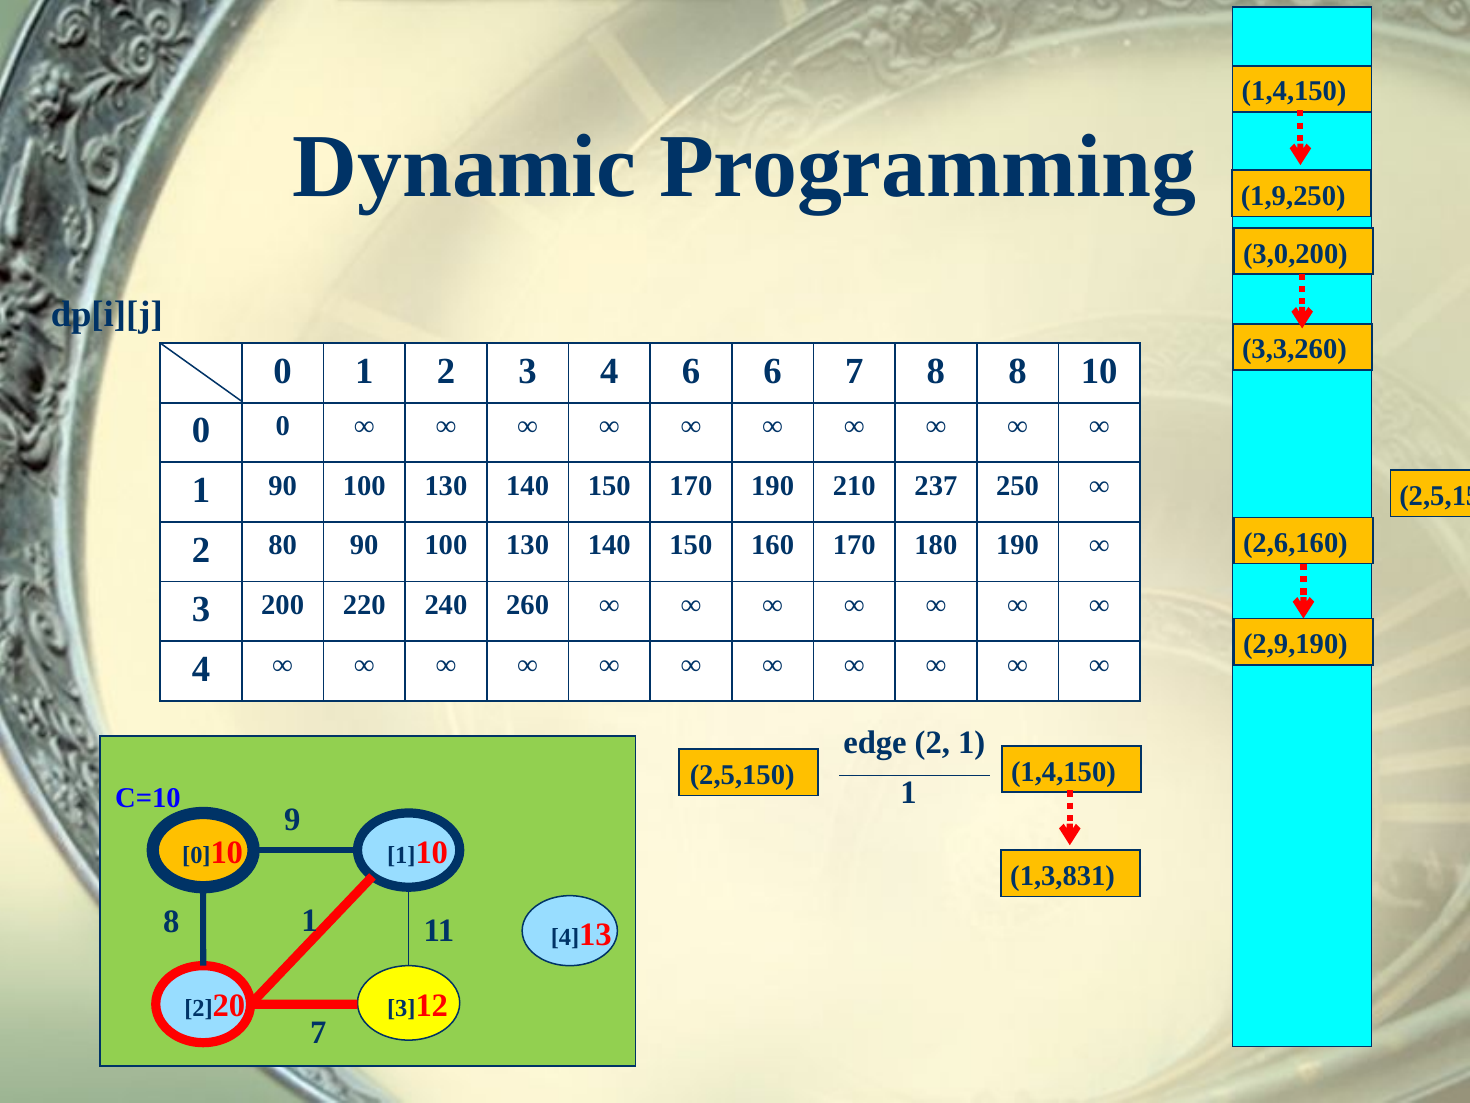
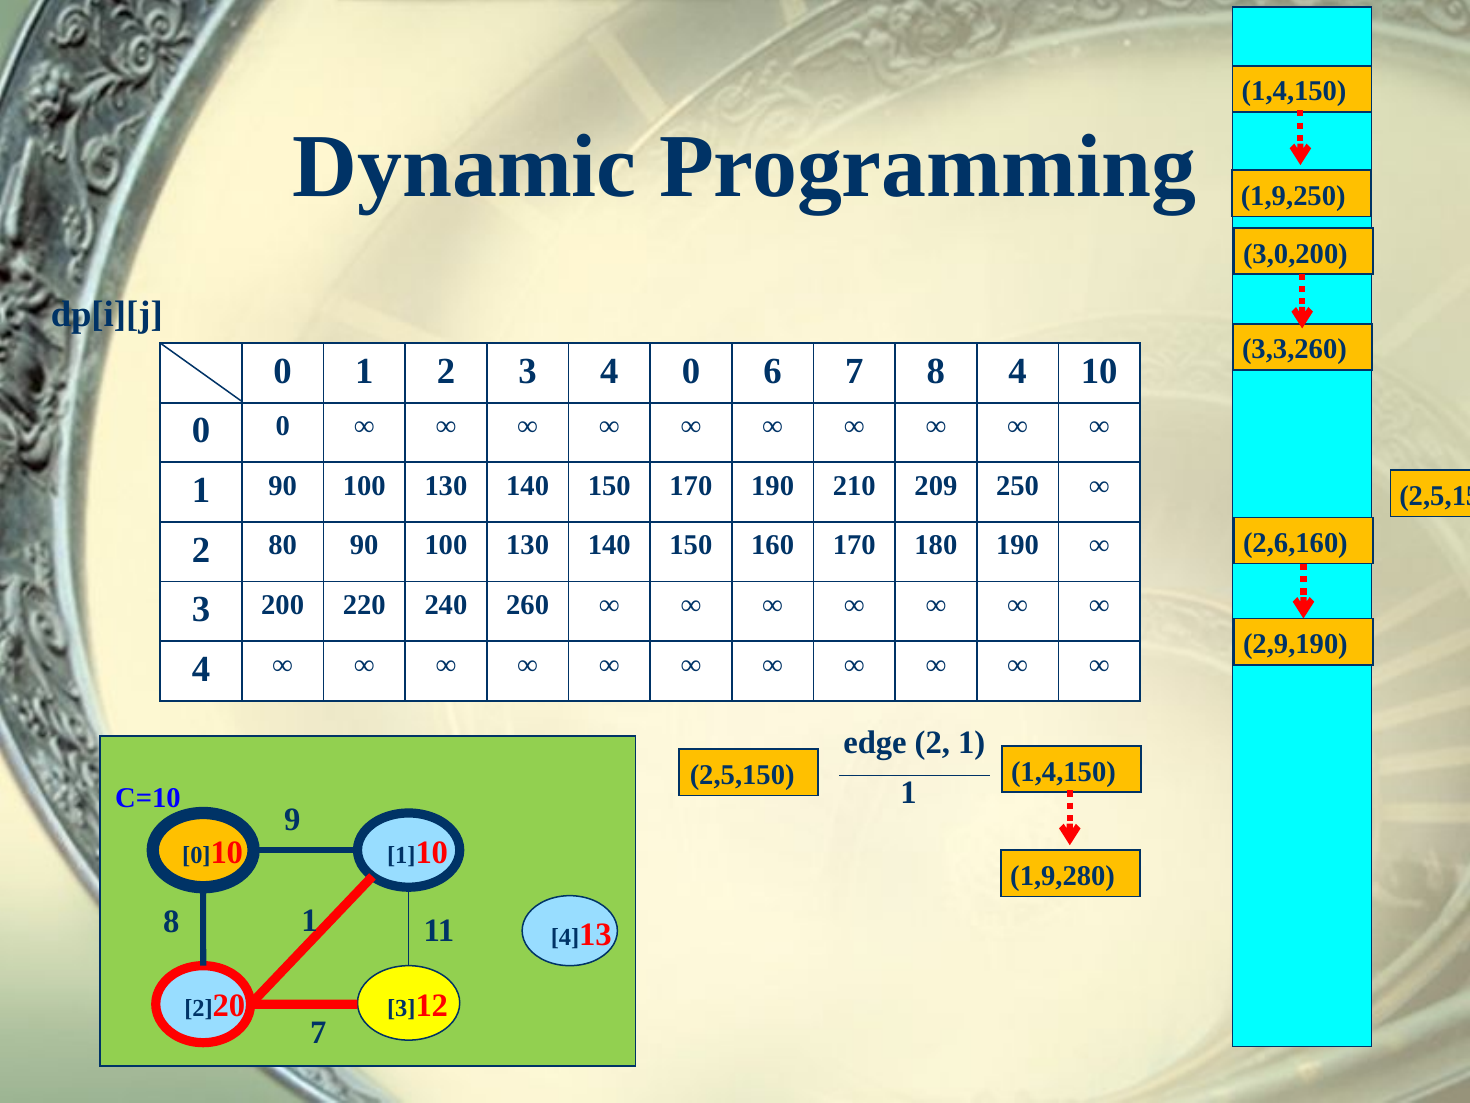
4 6: 6 -> 0
8 8: 8 -> 4
237: 237 -> 209
1,3,831: 1,3,831 -> 1,9,280
